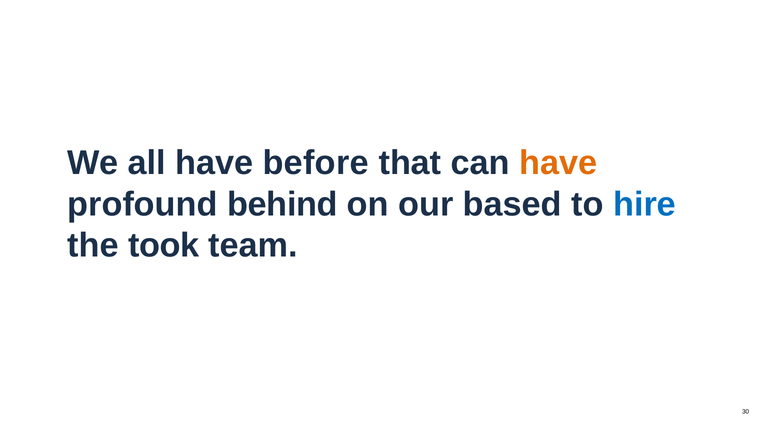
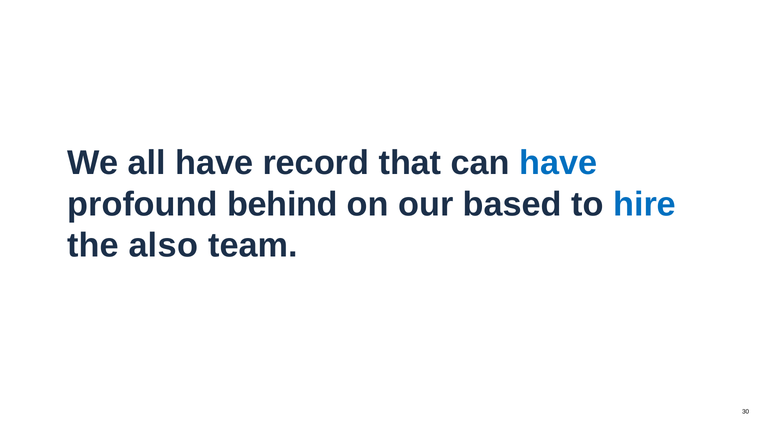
before: before -> record
have at (558, 163) colour: orange -> blue
took: took -> also
